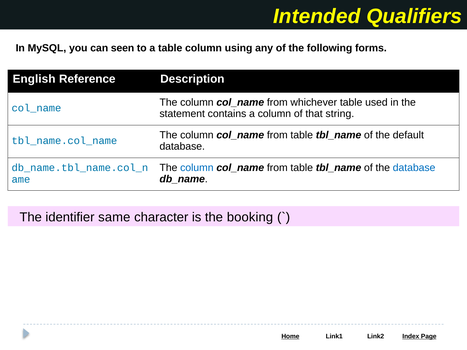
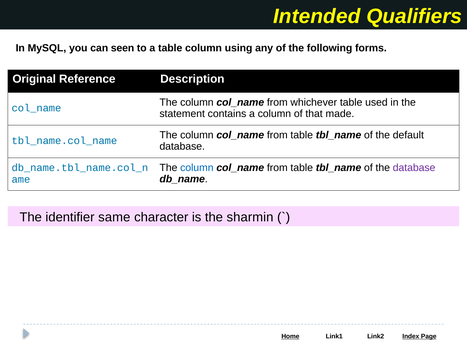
English: English -> Original
string: string -> made
database at (414, 168) colour: blue -> purple
booking: booking -> sharmin
